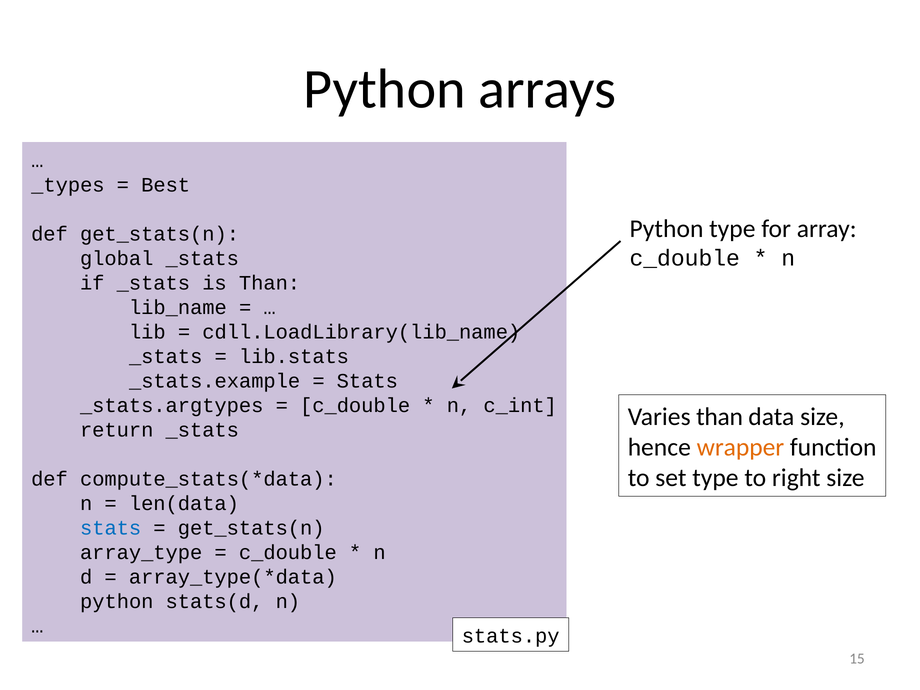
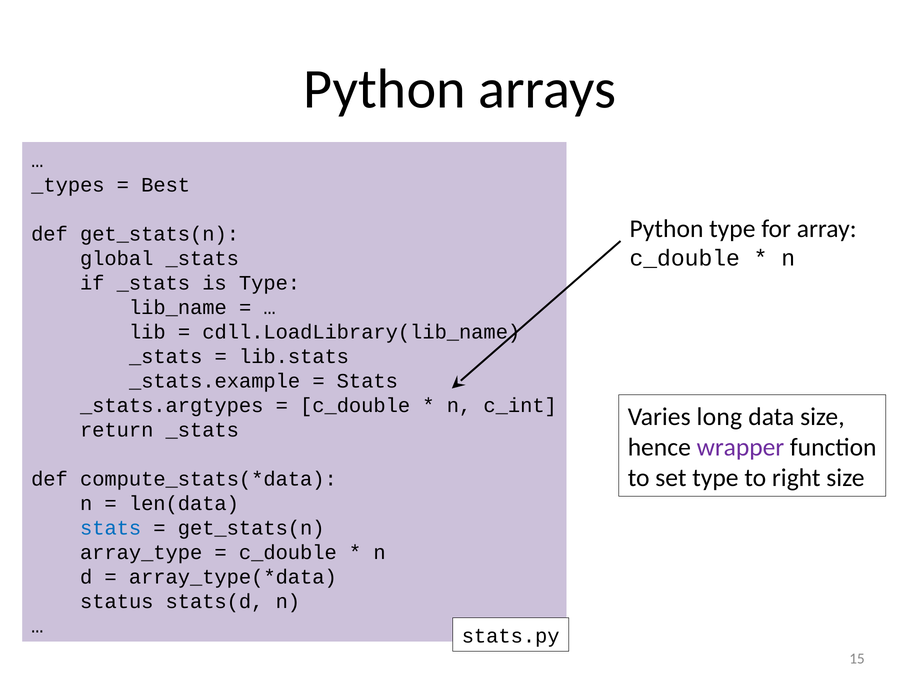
is Than: Than -> Type
Varies than: than -> long
wrapper colour: orange -> purple
python at (117, 602): python -> status
